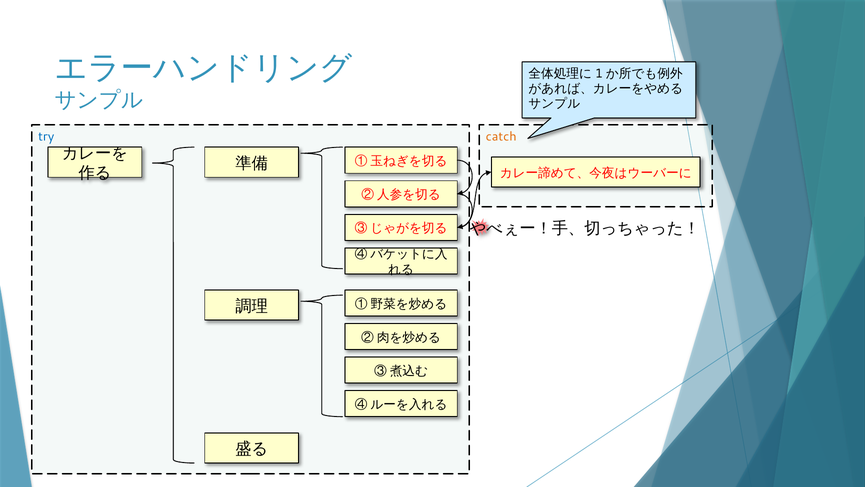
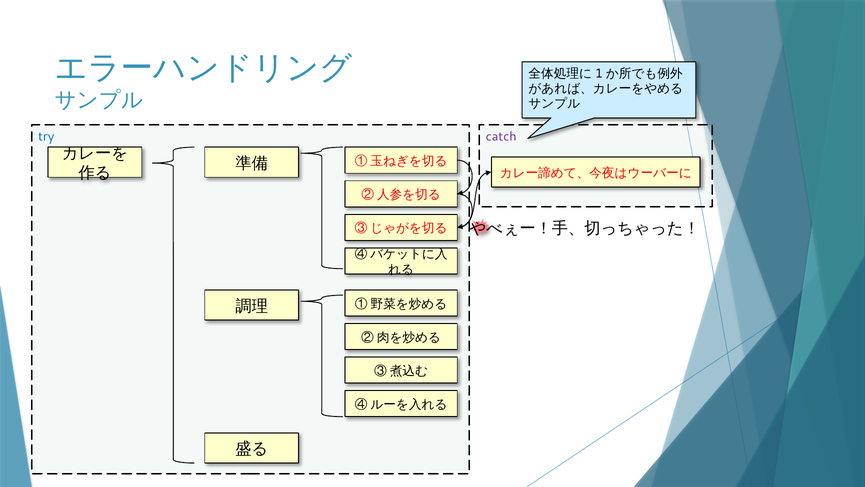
catch colour: orange -> purple
